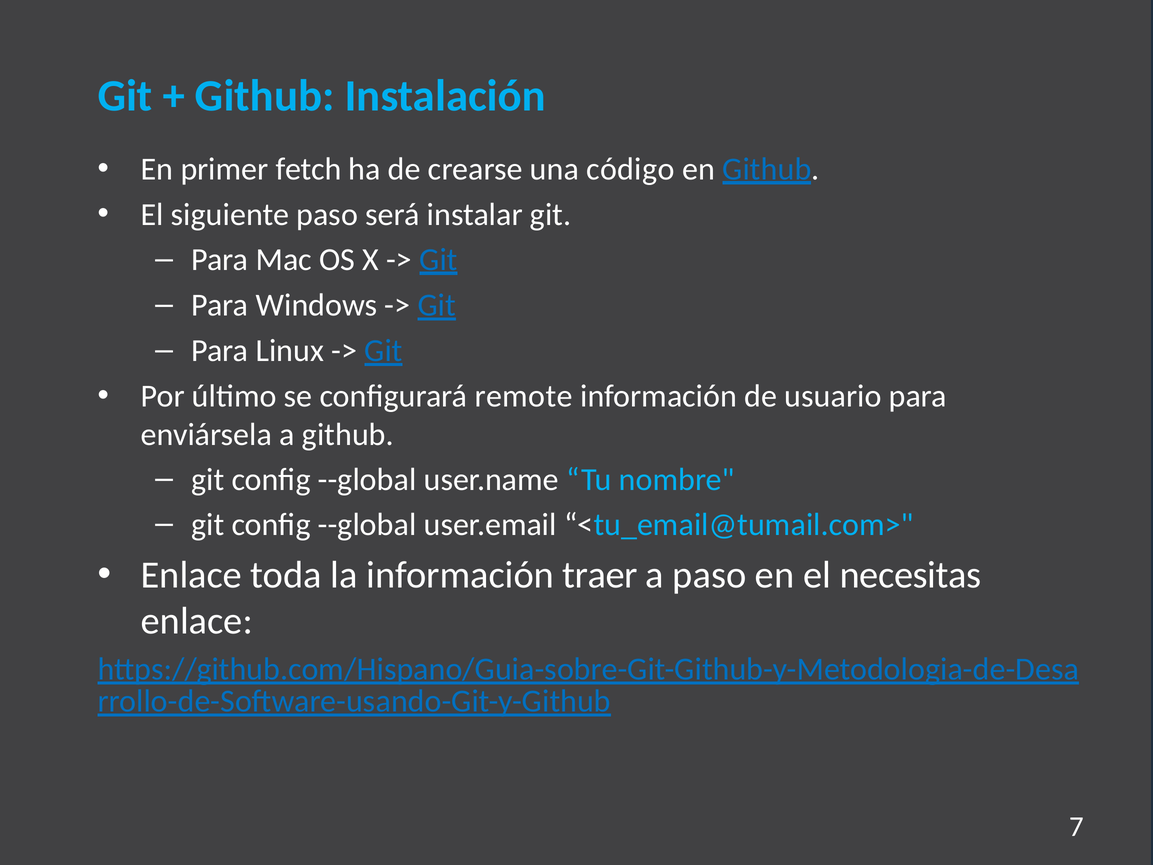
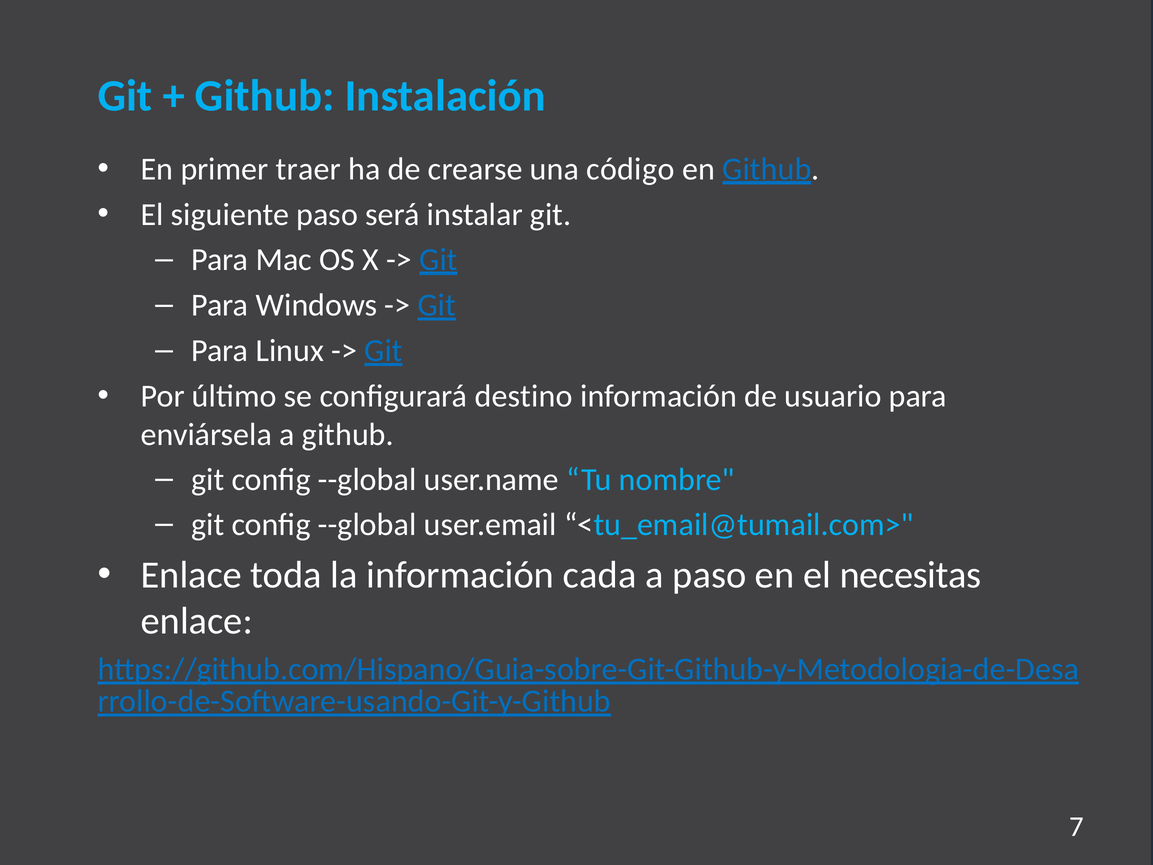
fetch: fetch -> traer
remote: remote -> destino
traer: traer -> cada
